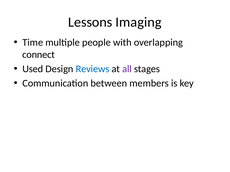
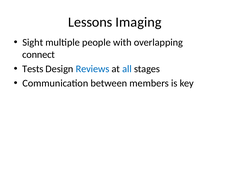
Time: Time -> Sight
Used: Used -> Tests
all colour: purple -> blue
